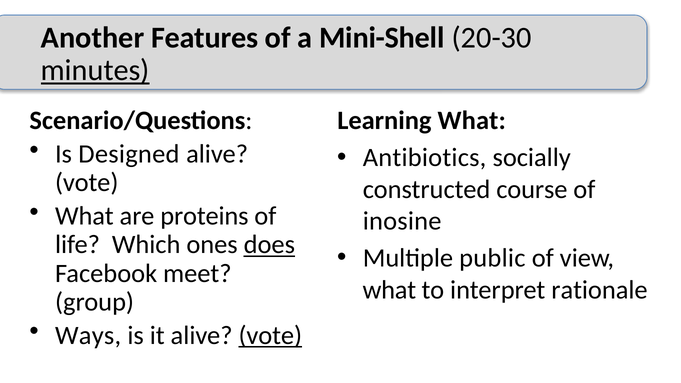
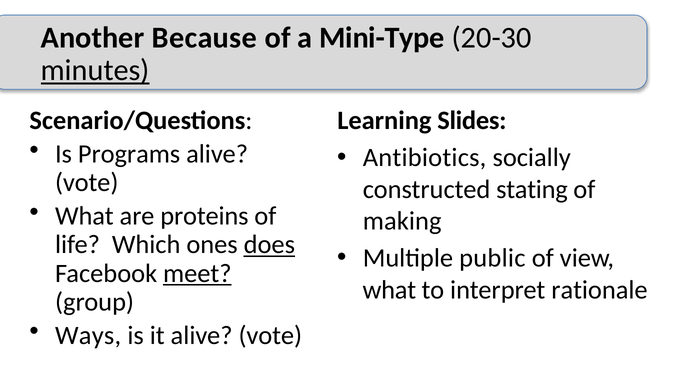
Features: Features -> Because
Mini-Shell: Mini-Shell -> Mini-Type
Learning What: What -> Slides
Designed: Designed -> Programs
course: course -> stating
inosine: inosine -> making
meet underline: none -> present
vote at (270, 335) underline: present -> none
